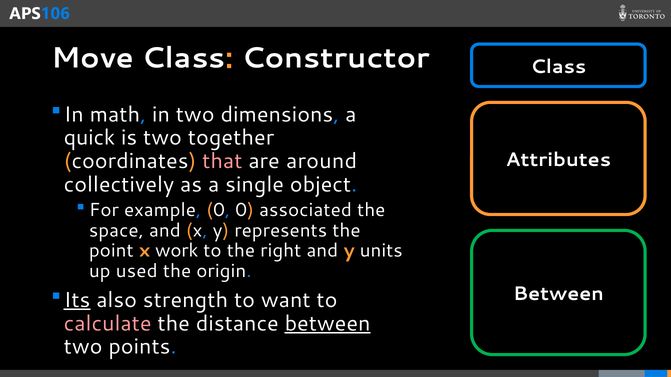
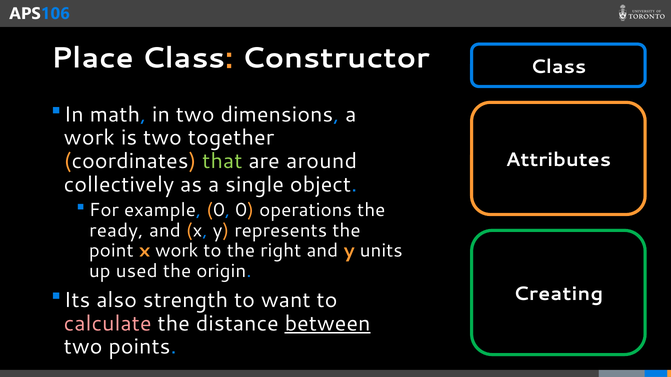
Move: Move -> Place
quick at (89, 138): quick -> work
that colour: pink -> light green
associated: associated -> operations
space: space -> ready
Between at (558, 294): Between -> Creating
Its underline: present -> none
